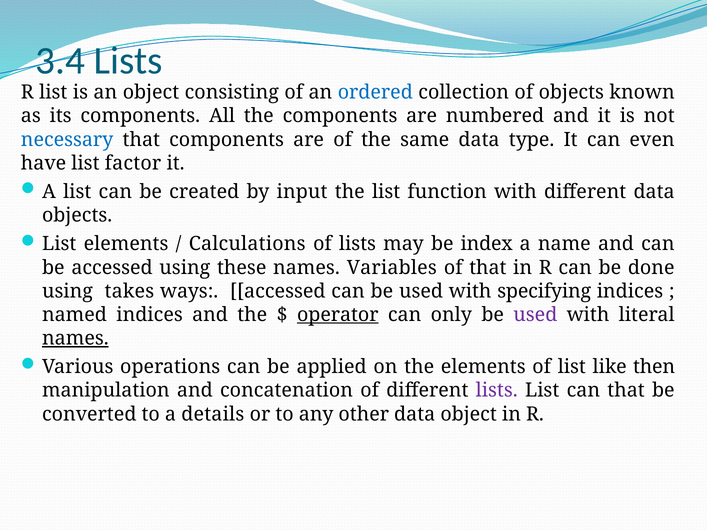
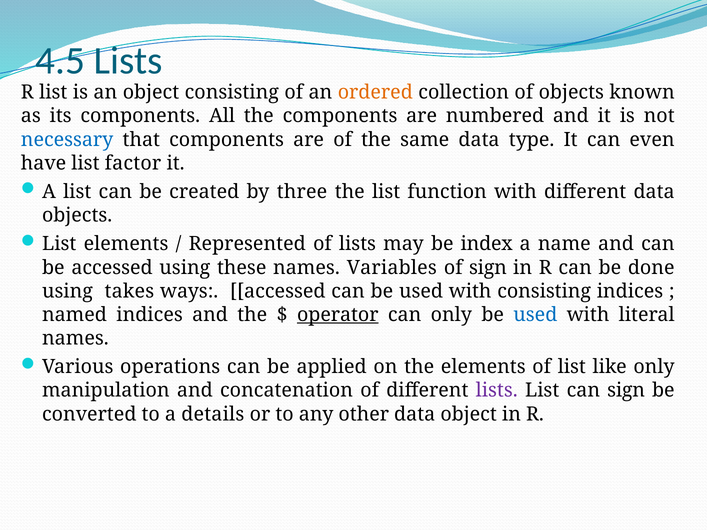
3.4: 3.4 -> 4.5
ordered colour: blue -> orange
input: input -> three
Calculations: Calculations -> Represented
of that: that -> sign
with specifying: specifying -> consisting
used at (535, 315) colour: purple -> blue
names at (75, 338) underline: present -> none
like then: then -> only
can that: that -> sign
